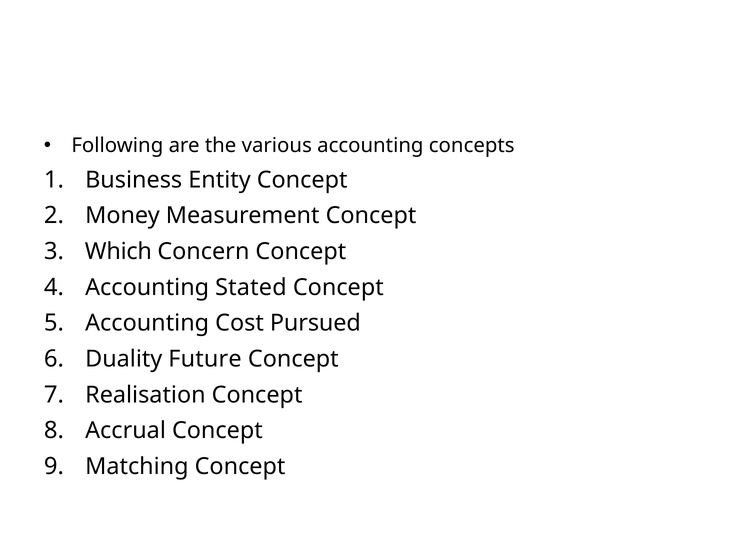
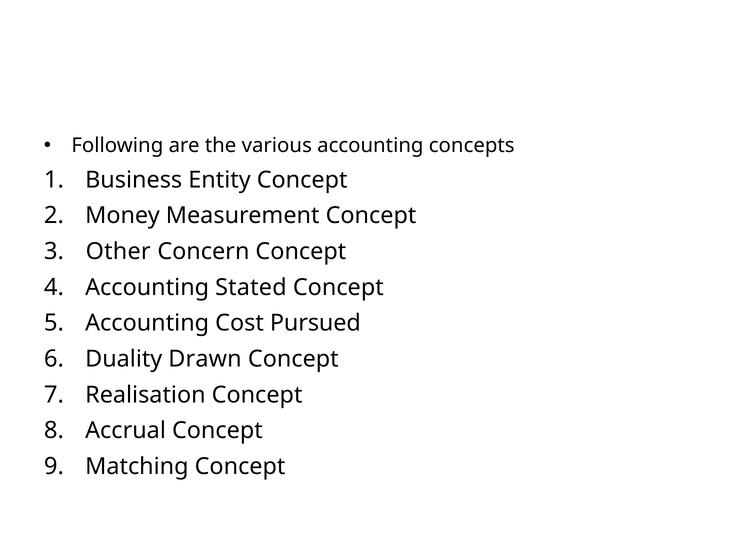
Which: Which -> Other
Future: Future -> Drawn
